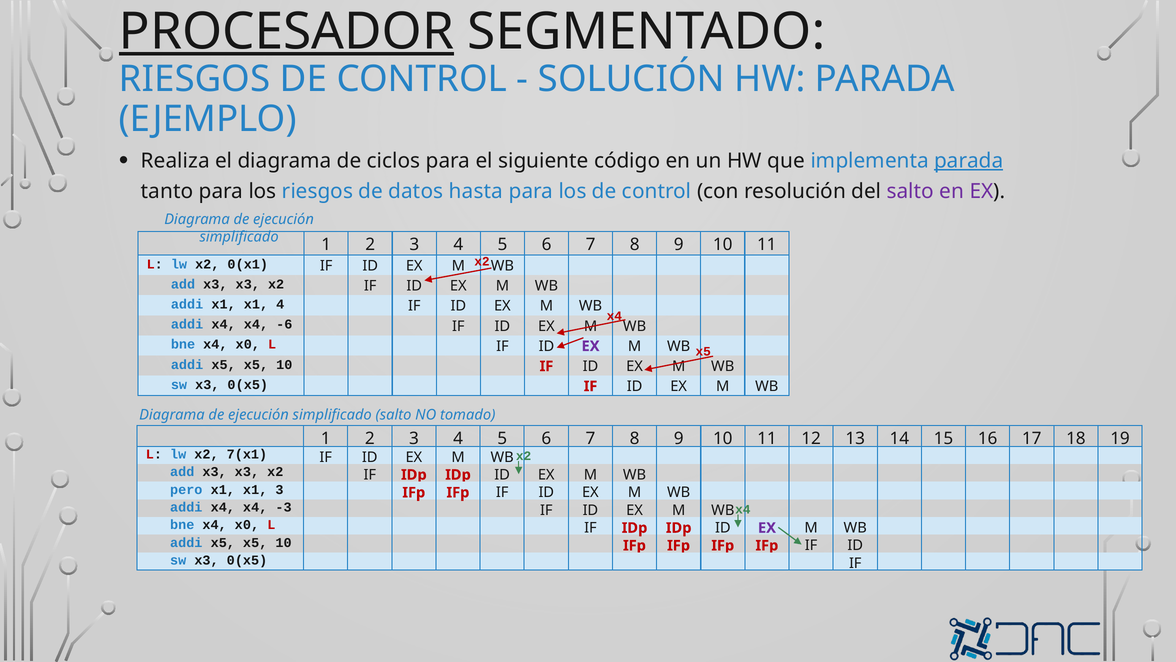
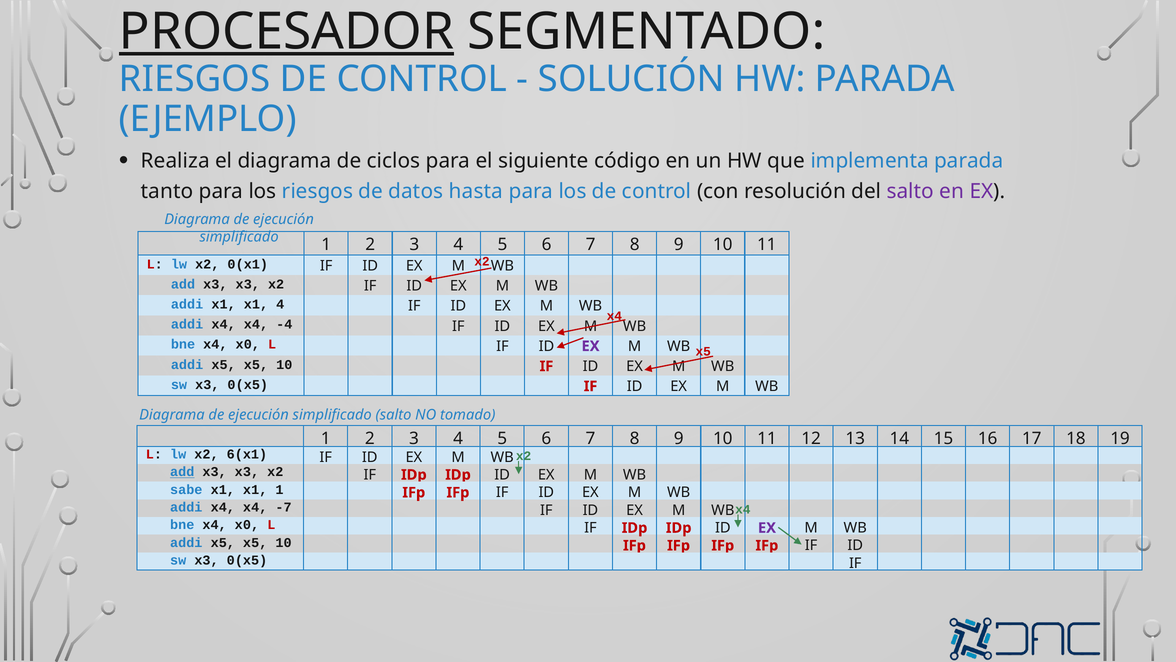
parada at (969, 161) underline: present -> none
-6: -6 -> -4
7(x1: 7(x1 -> 6(x1
add at (182, 472) underline: none -> present
pero: pero -> sabe
x1 3: 3 -> 1
-3: -3 -> -7
